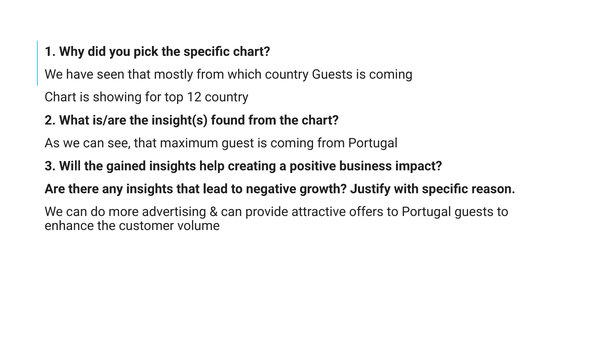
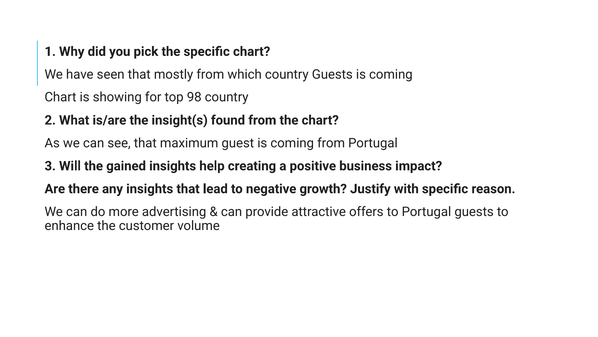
12: 12 -> 98
